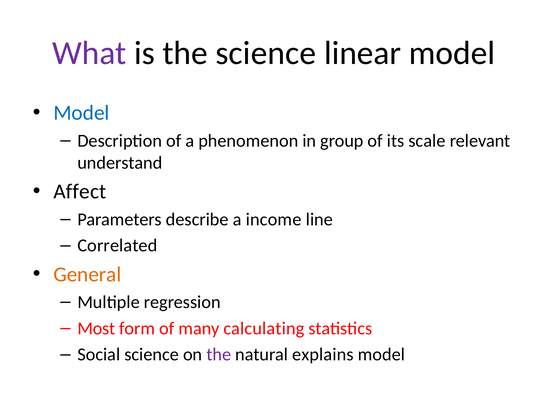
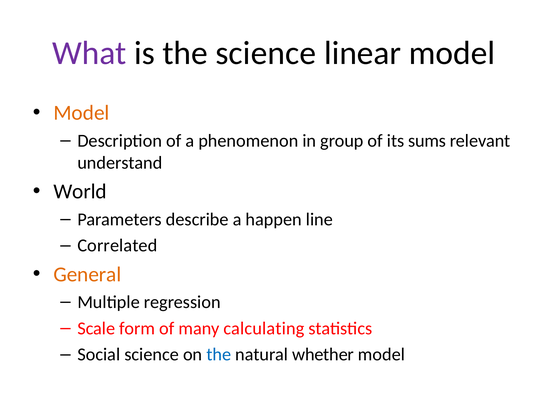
Model at (81, 113) colour: blue -> orange
scale: scale -> sums
Affect: Affect -> World
income: income -> happen
Most: Most -> Scale
the at (219, 355) colour: purple -> blue
explains: explains -> whether
